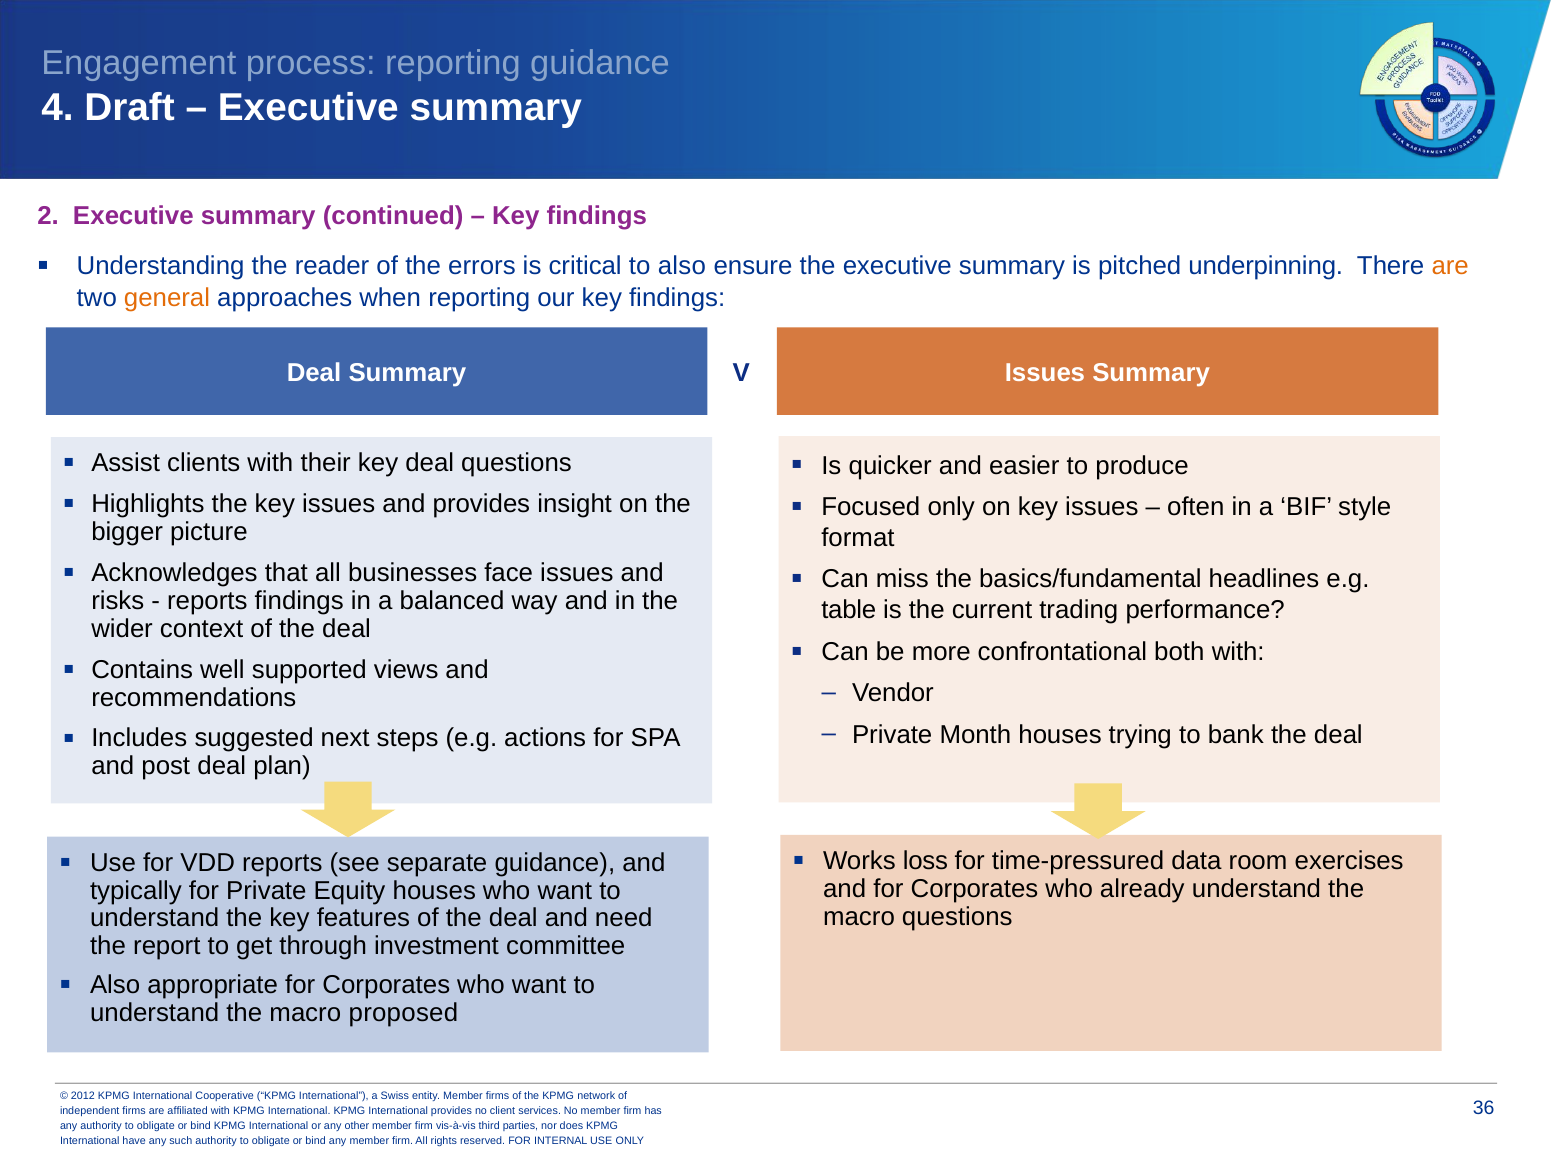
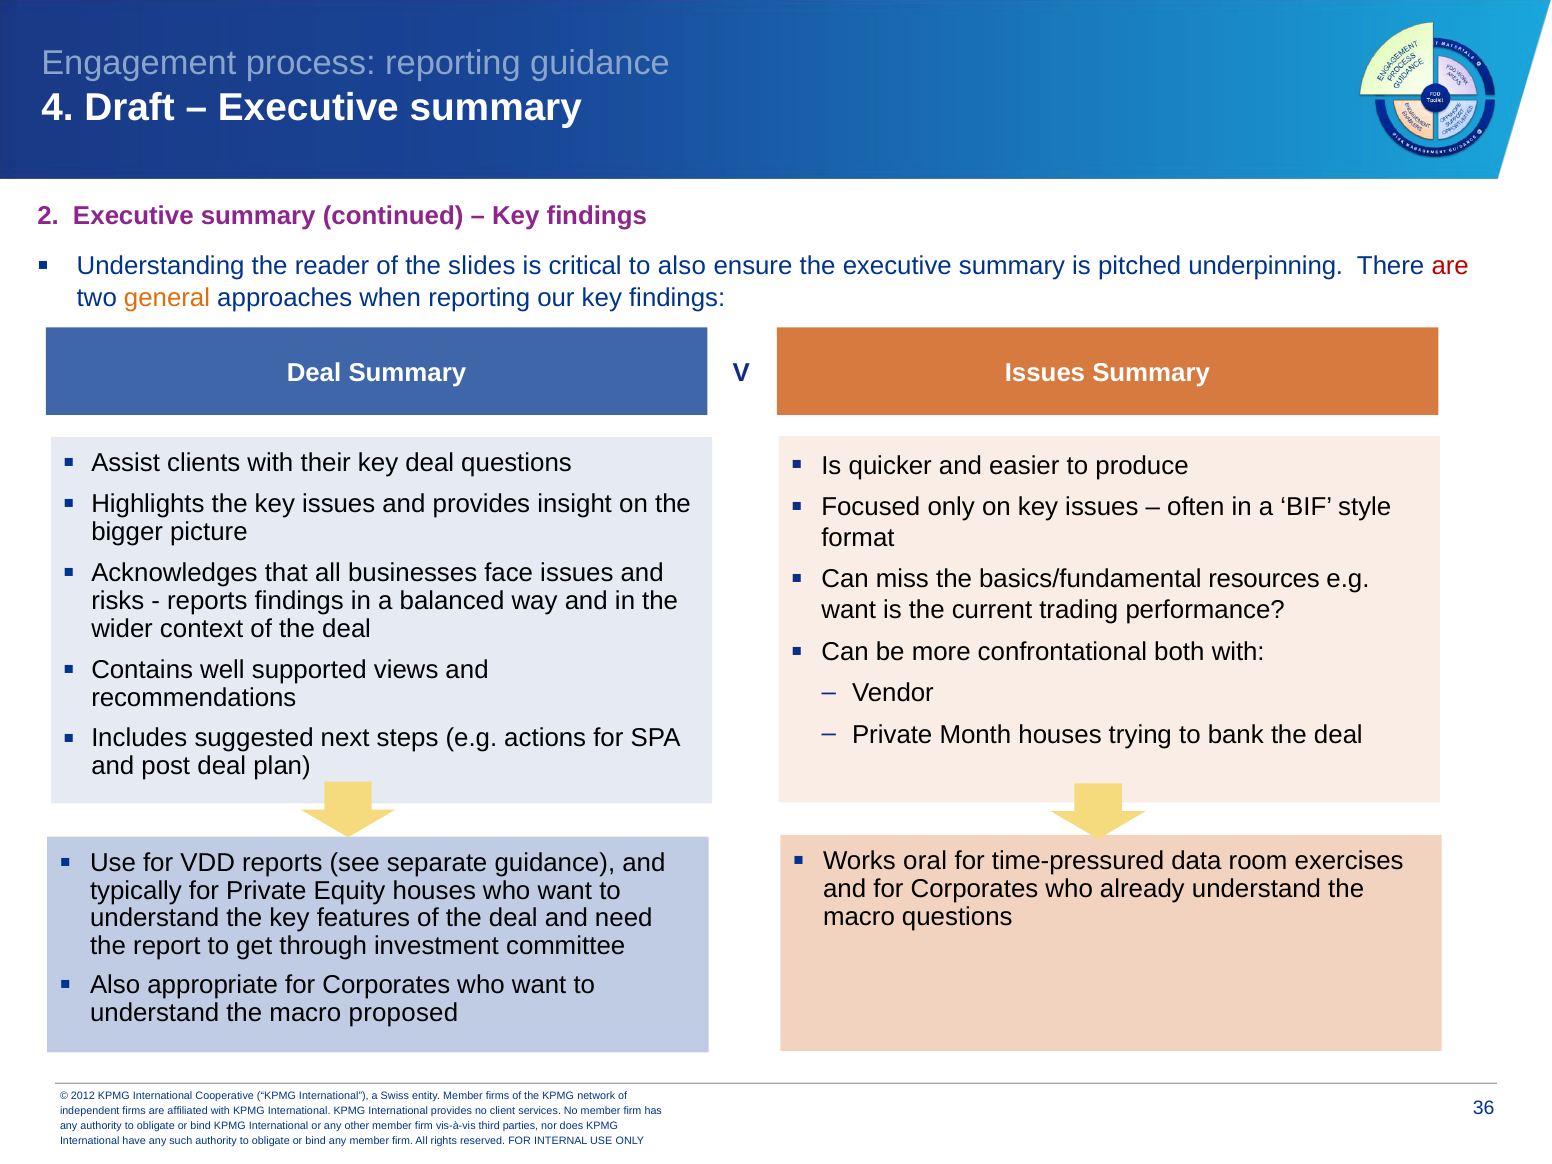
errors: errors -> slides
are at (1450, 266) colour: orange -> red
headlines: headlines -> resources
table at (849, 610): table -> want
loss: loss -> oral
